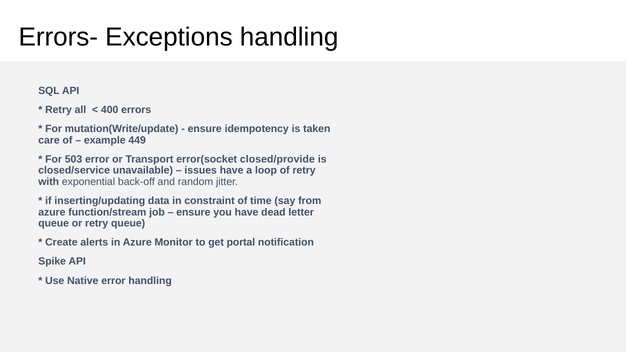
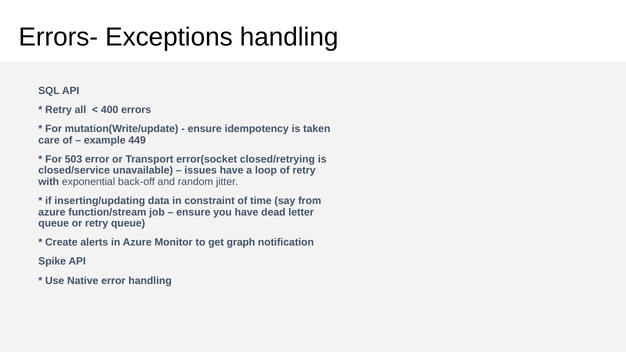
closed/provide: closed/provide -> closed/retrying
portal: portal -> graph
